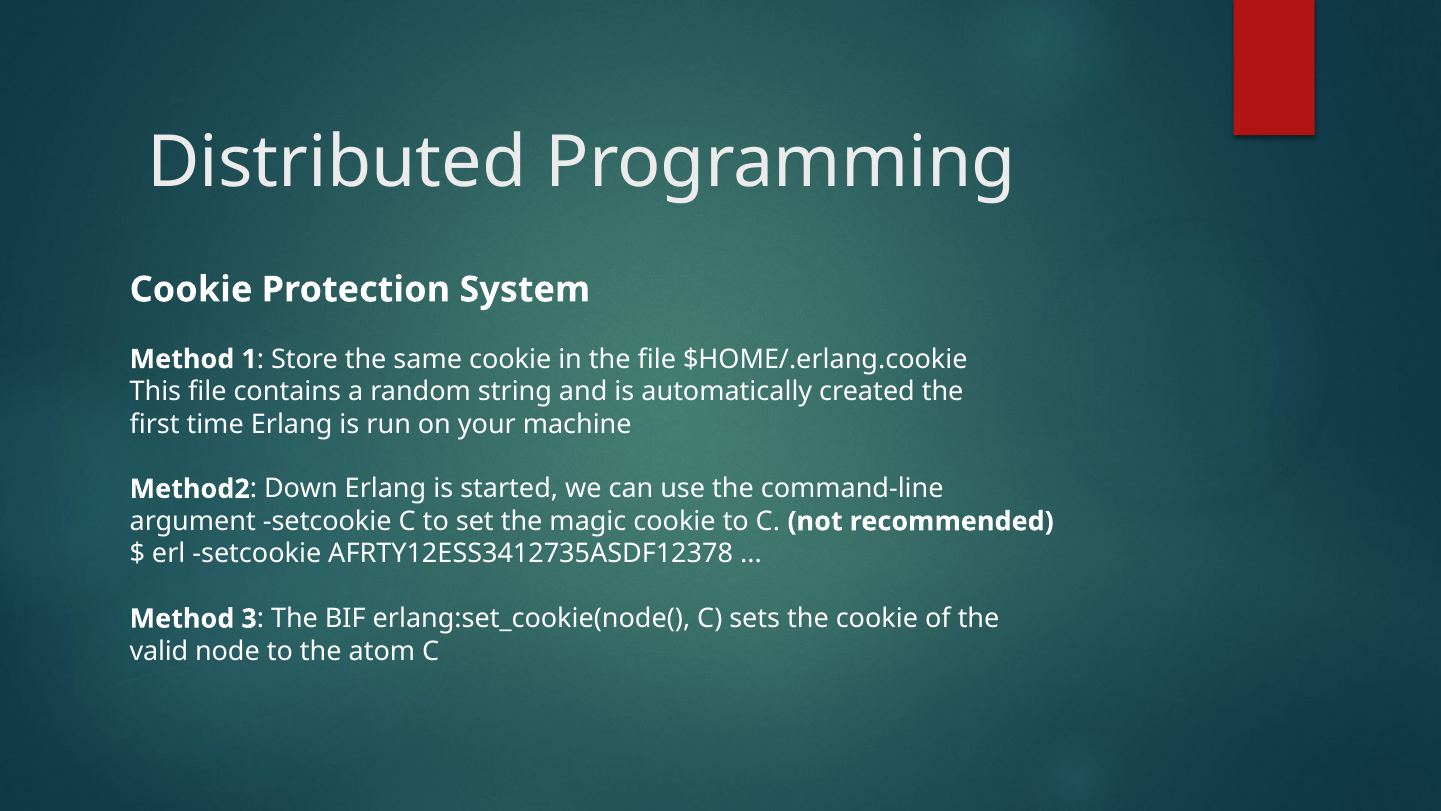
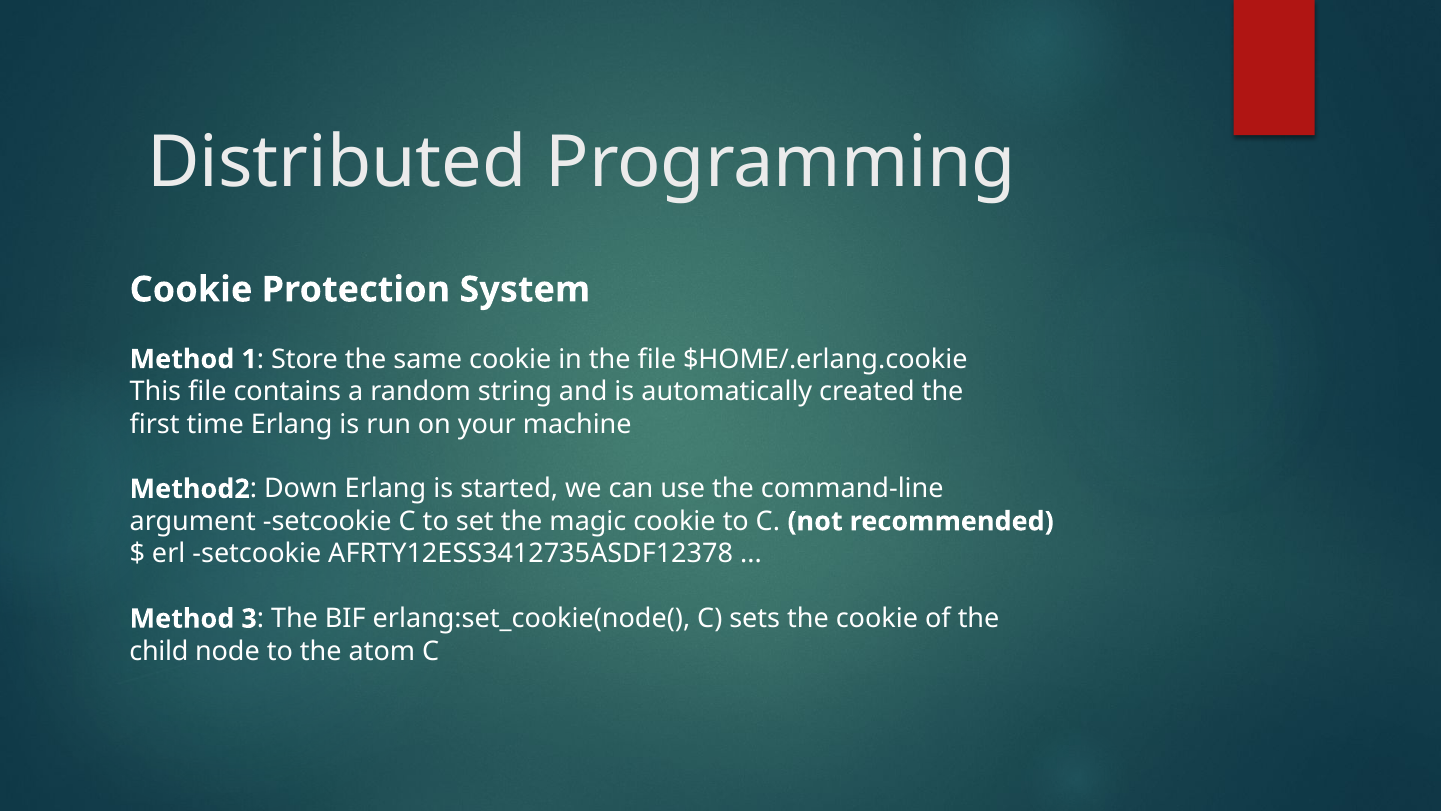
valid: valid -> child
